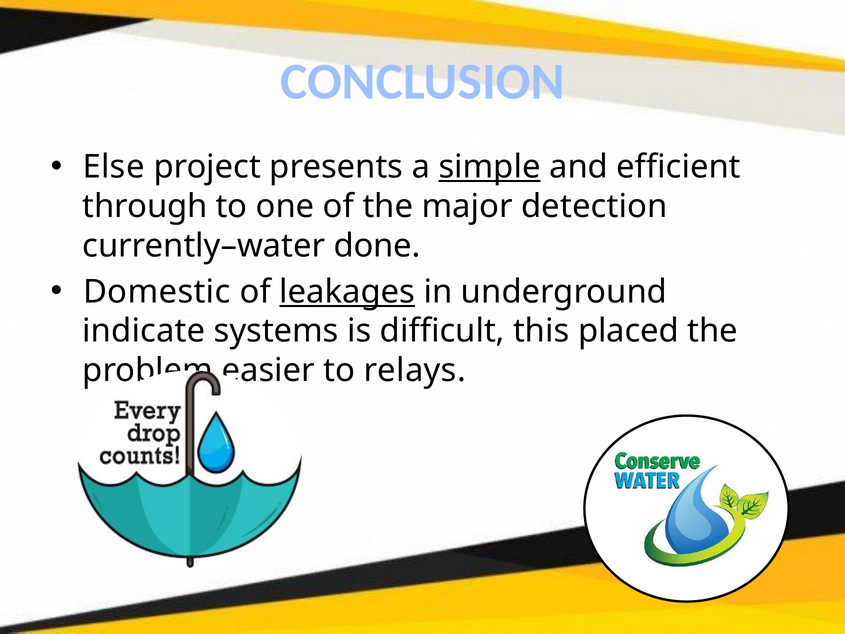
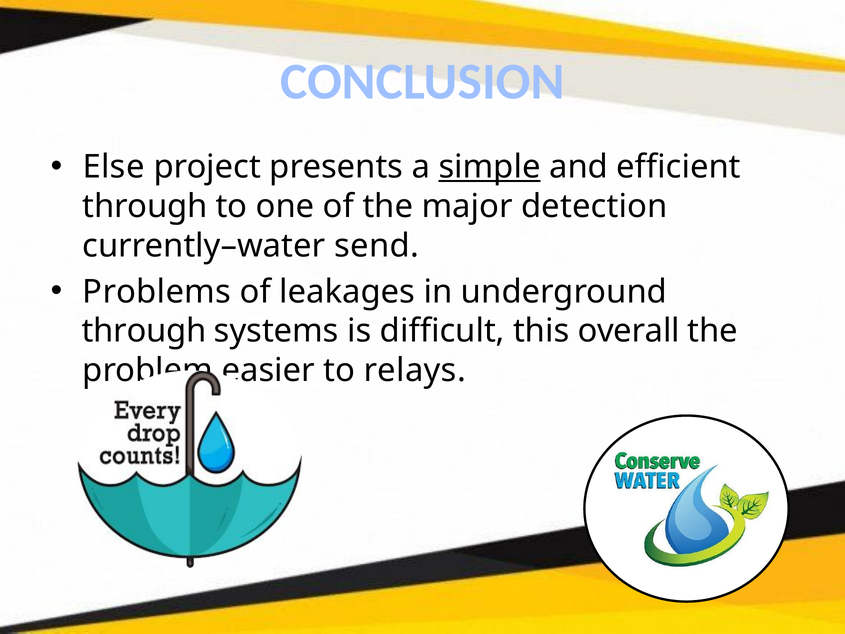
done: done -> send
Domestic: Domestic -> Problems
leakages underline: present -> none
indicate at (144, 331): indicate -> through
placed: placed -> overall
